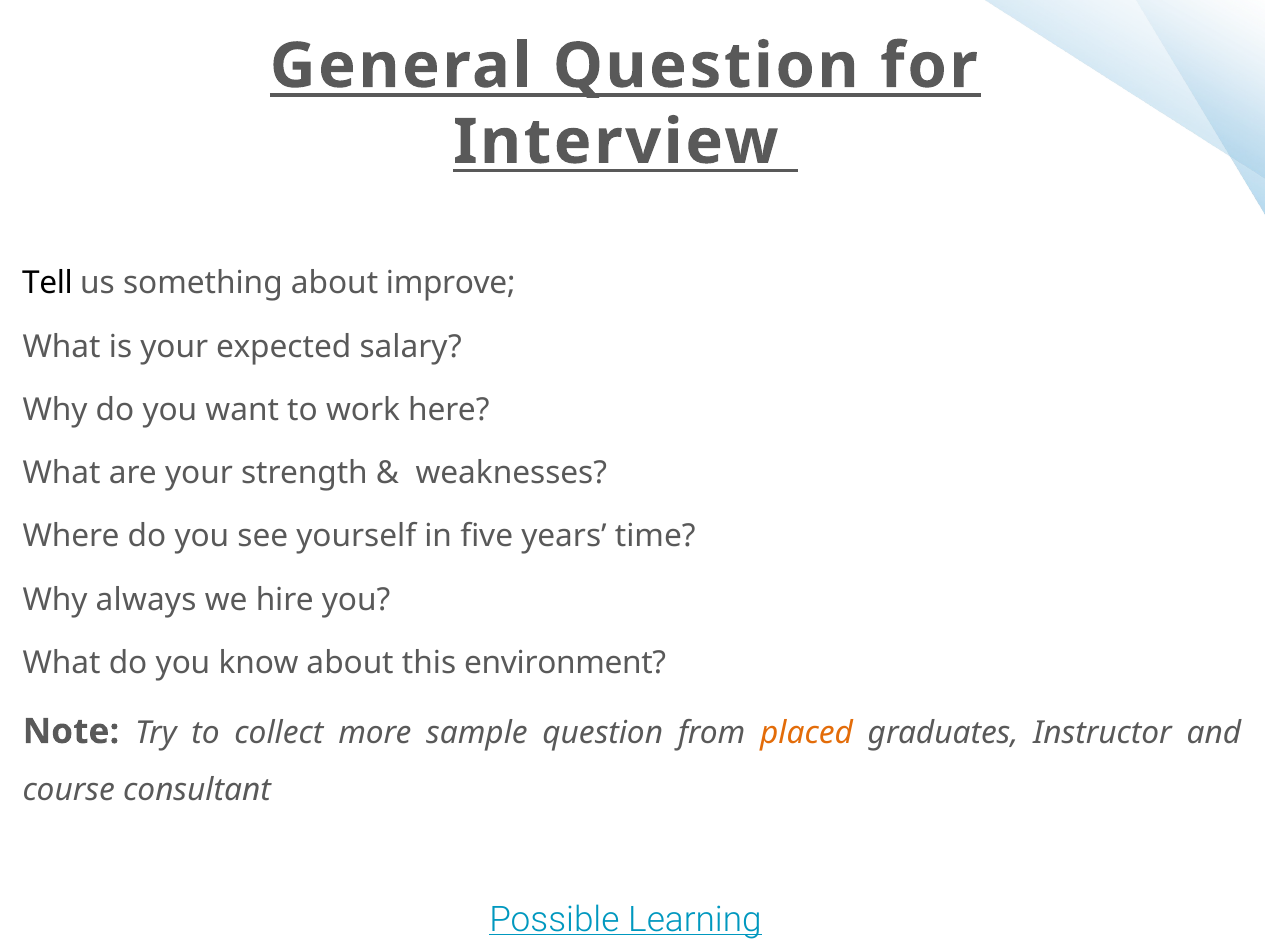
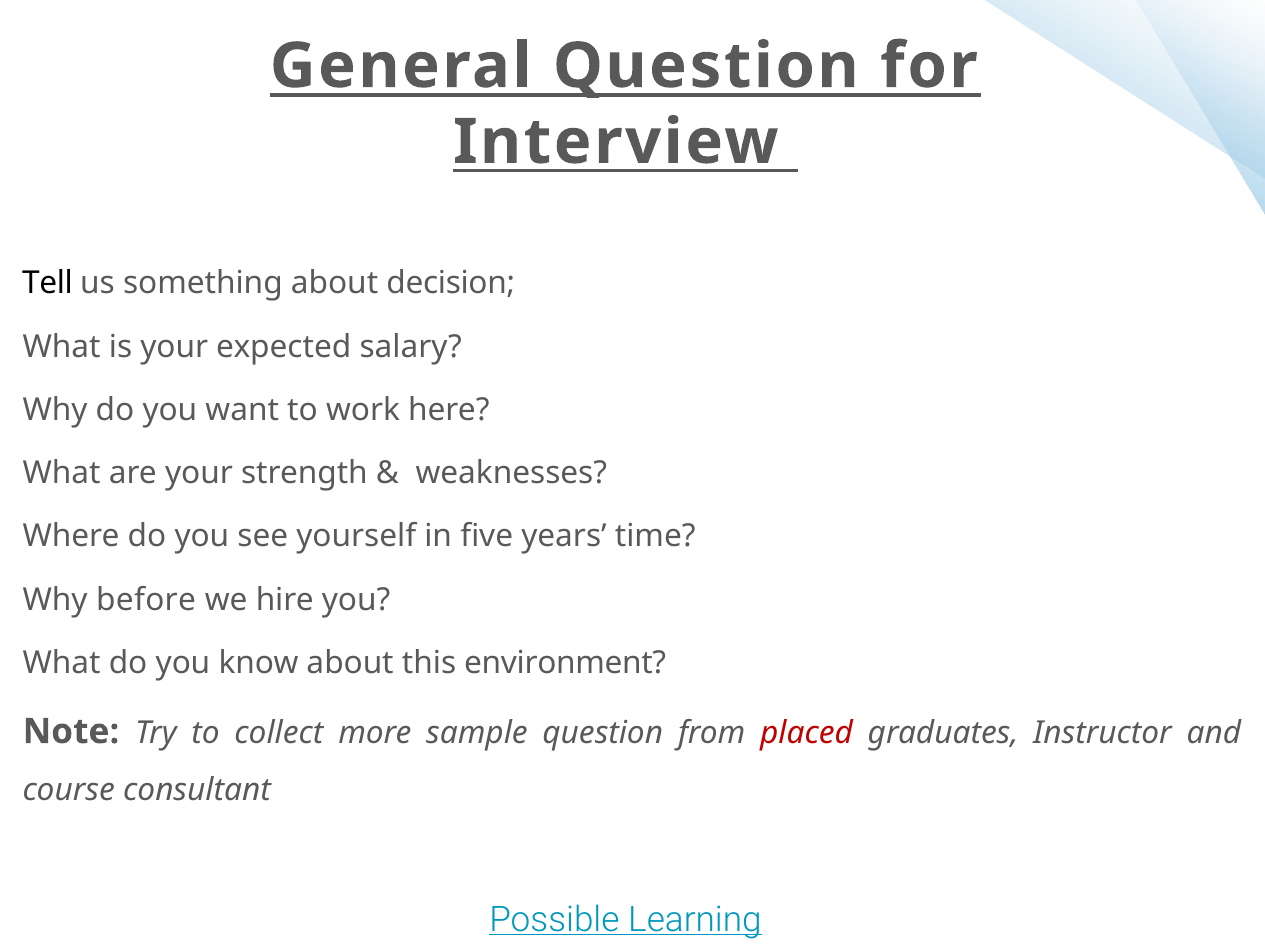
improve: improve -> decision
always: always -> before
placed colour: orange -> red
